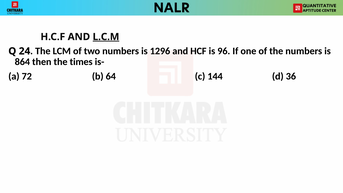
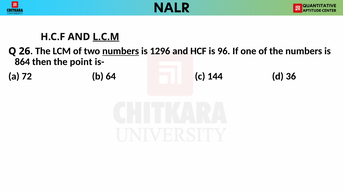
24: 24 -> 26
numbers at (121, 51) underline: none -> present
times: times -> point
